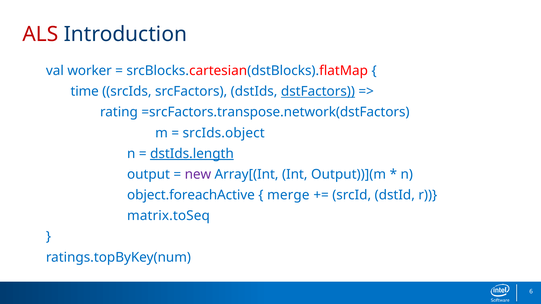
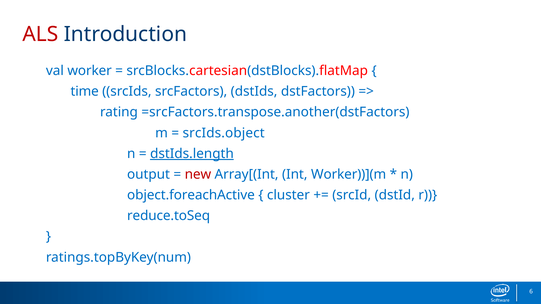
dstFactors underline: present -> none
=srcFactors.transpose.network(dstFactors: =srcFactors.transpose.network(dstFactors -> =srcFactors.transpose.another(dstFactors
new colour: purple -> red
Output))](m: Output))](m -> Worker))](m
merge: merge -> cluster
matrix.toSeq: matrix.toSeq -> reduce.toSeq
